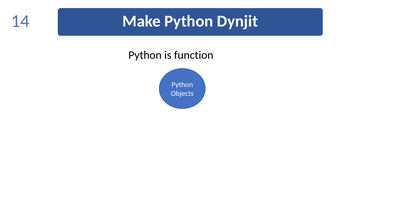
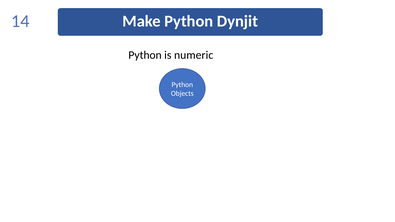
function: function -> numeric
